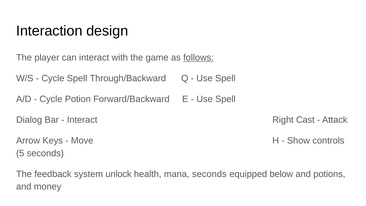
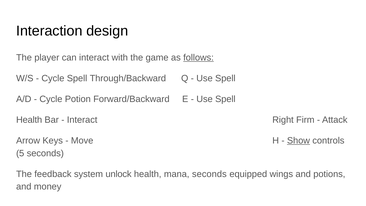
Dialog at (29, 120): Dialog -> Health
Cast: Cast -> Firm
Show underline: none -> present
below: below -> wings
